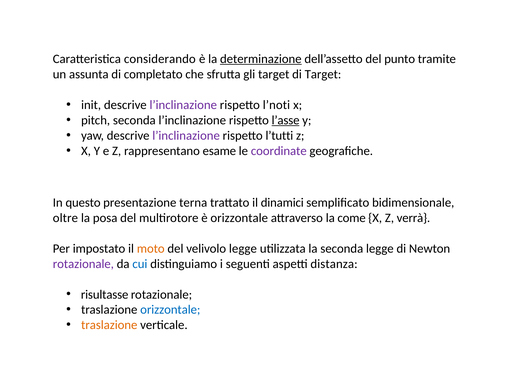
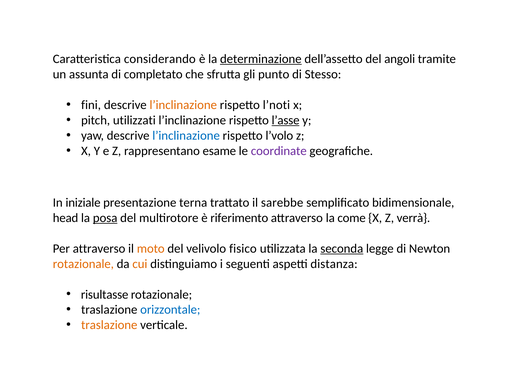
punto: punto -> angoli
gli target: target -> punto
di Target: Target -> Stesso
init: init -> fini
l’inclinazione at (183, 105) colour: purple -> orange
pitch seconda: seconda -> utilizzati
l’inclinazione at (186, 135) colour: purple -> blue
l’tutti: l’tutti -> l’volo
questo: questo -> iniziale
dinamici: dinamici -> sarebbe
oltre: oltre -> head
posa underline: none -> present
è orizzontale: orizzontale -> riferimento
Per impostato: impostato -> attraverso
velivolo legge: legge -> fisico
seconda at (342, 248) underline: none -> present
rotazionale at (83, 263) colour: purple -> orange
cui colour: blue -> orange
